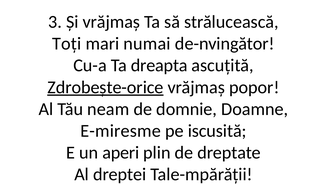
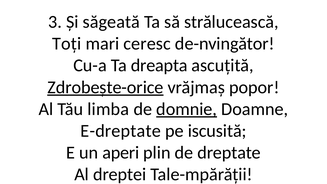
Și vrăjmaș: vrăjmaș -> săgeată
numai: numai -> ceresc
neam: neam -> limba
domnie underline: none -> present
E-miresme: E-miresme -> E-dreptate
